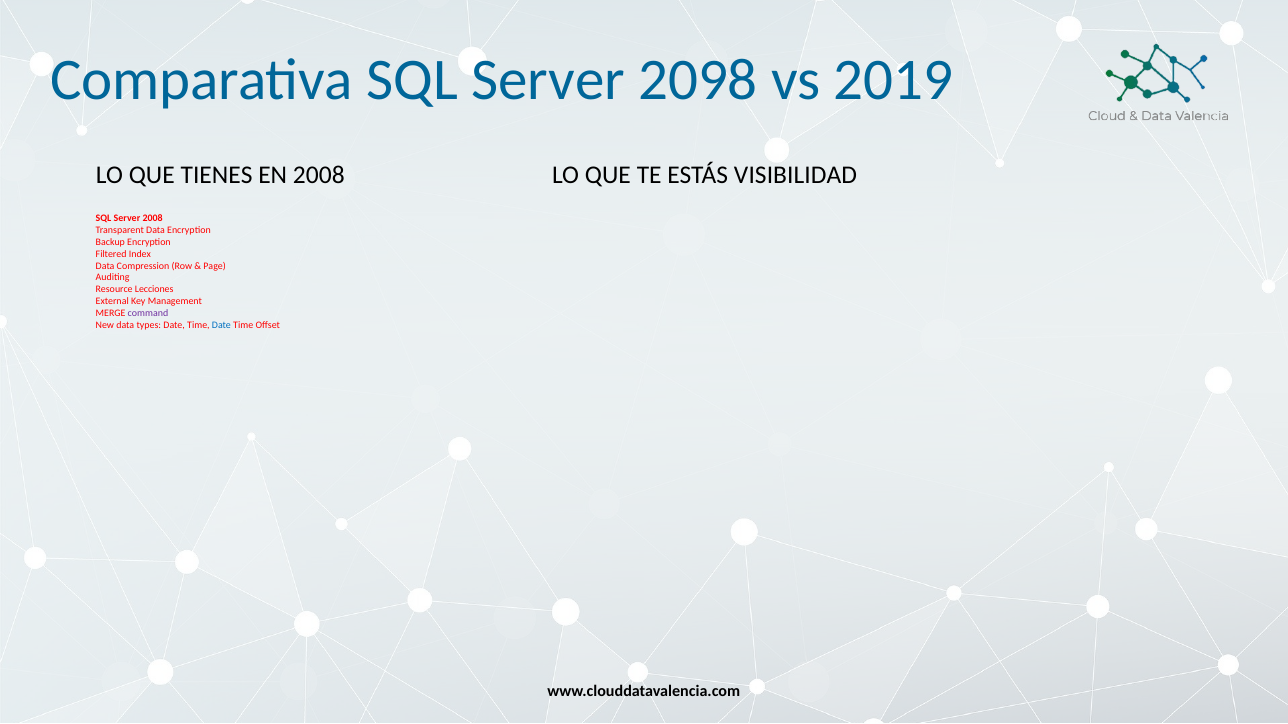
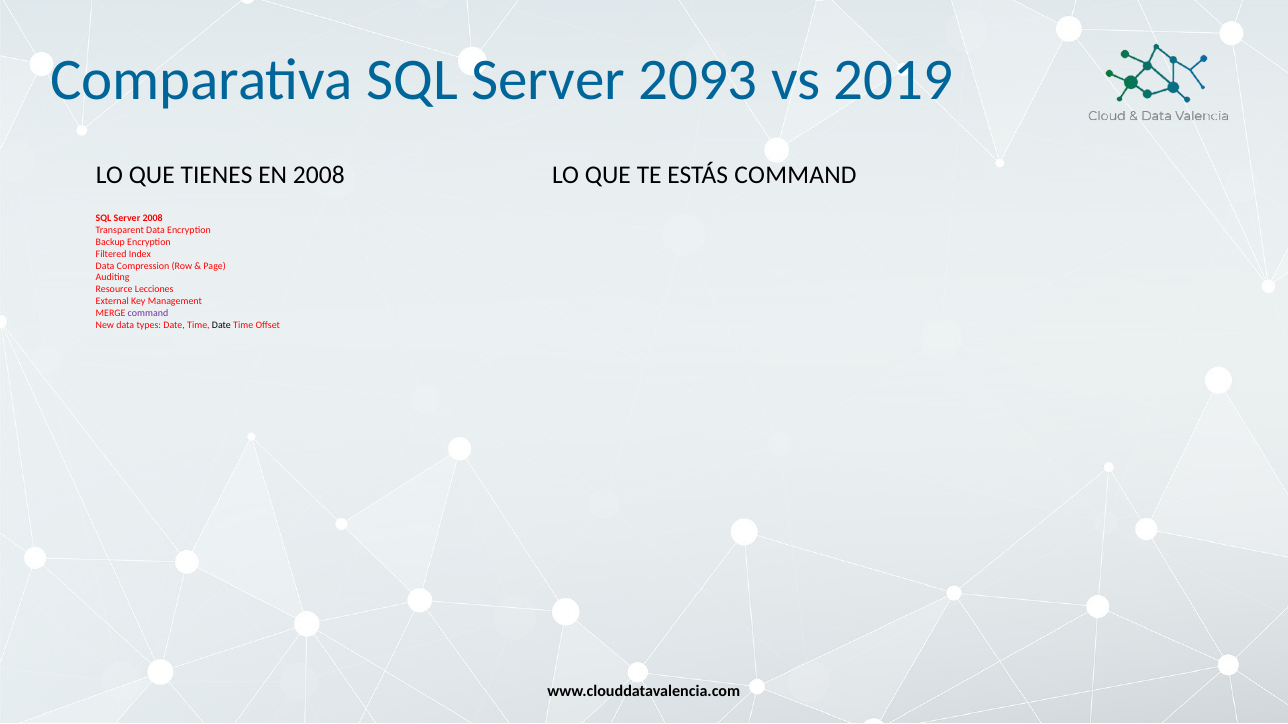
2098: 2098 -> 2093
ESTÁS VISIBILIDAD: VISIBILIDAD -> COMMAND
Date at (221, 326) colour: blue -> black
